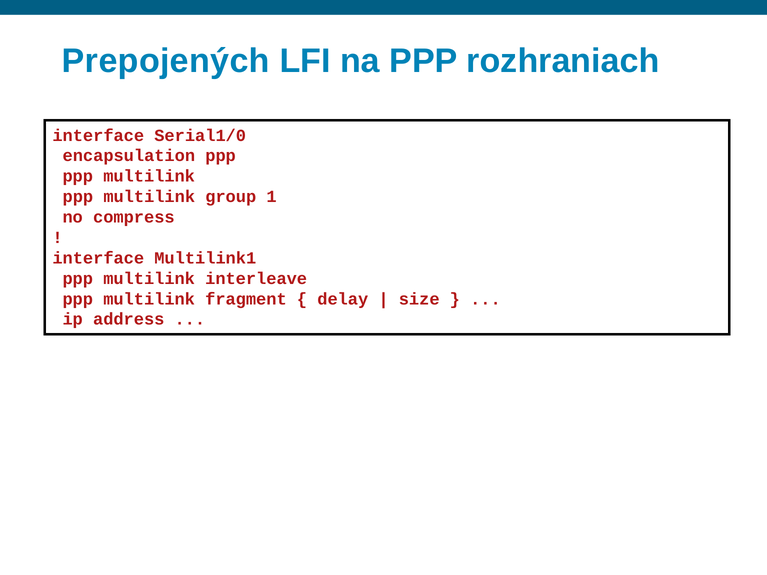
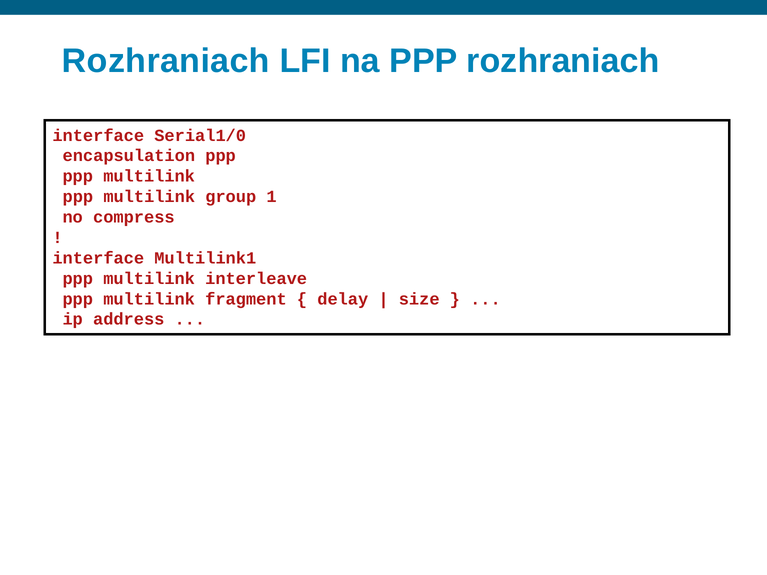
Prepojených at (166, 61): Prepojených -> Rozhraniach
